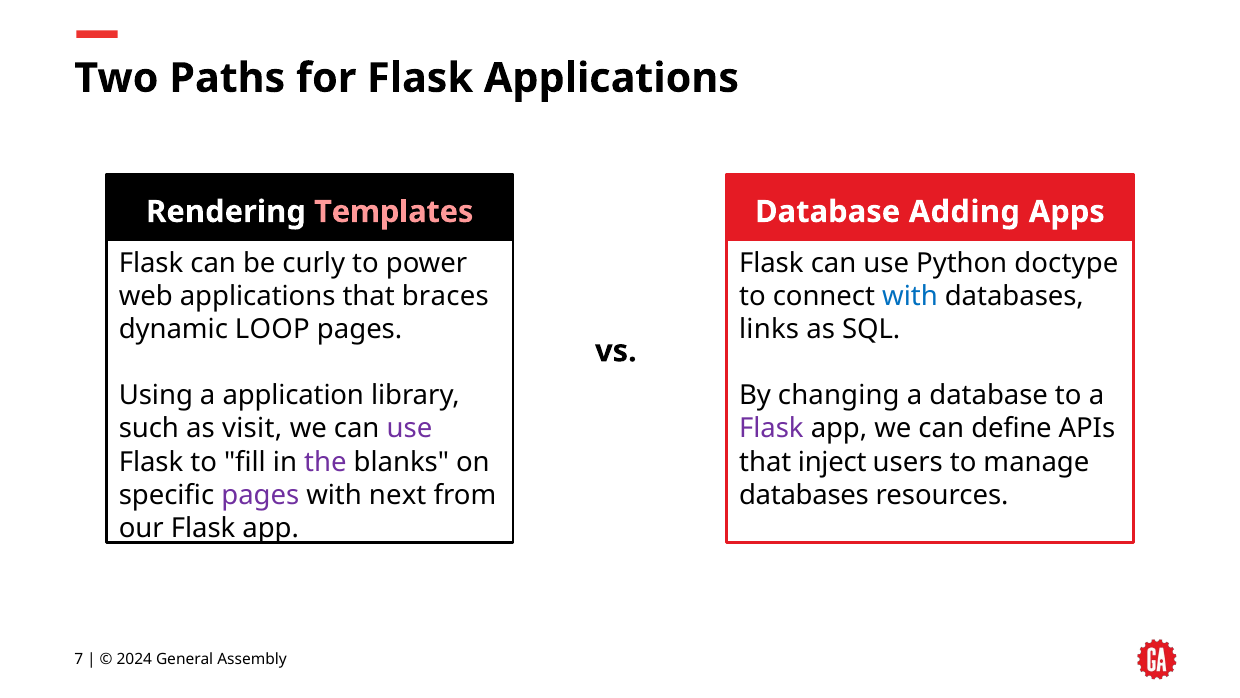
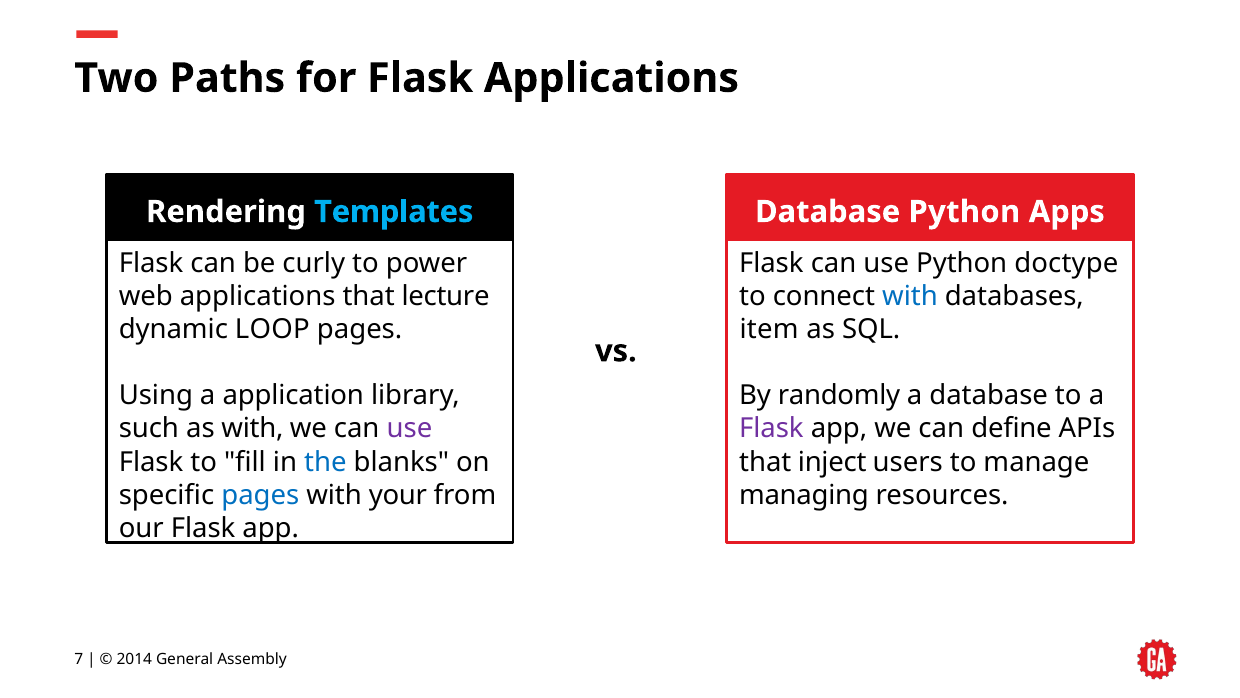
Templates colour: pink -> light blue
Database Adding: Adding -> Python
braces: braces -> lecture
links: links -> item
changing: changing -> randomly
as visit: visit -> with
the colour: purple -> blue
pages at (260, 495) colour: purple -> blue
next: next -> your
databases at (804, 495): databases -> managing
2024: 2024 -> 2014
